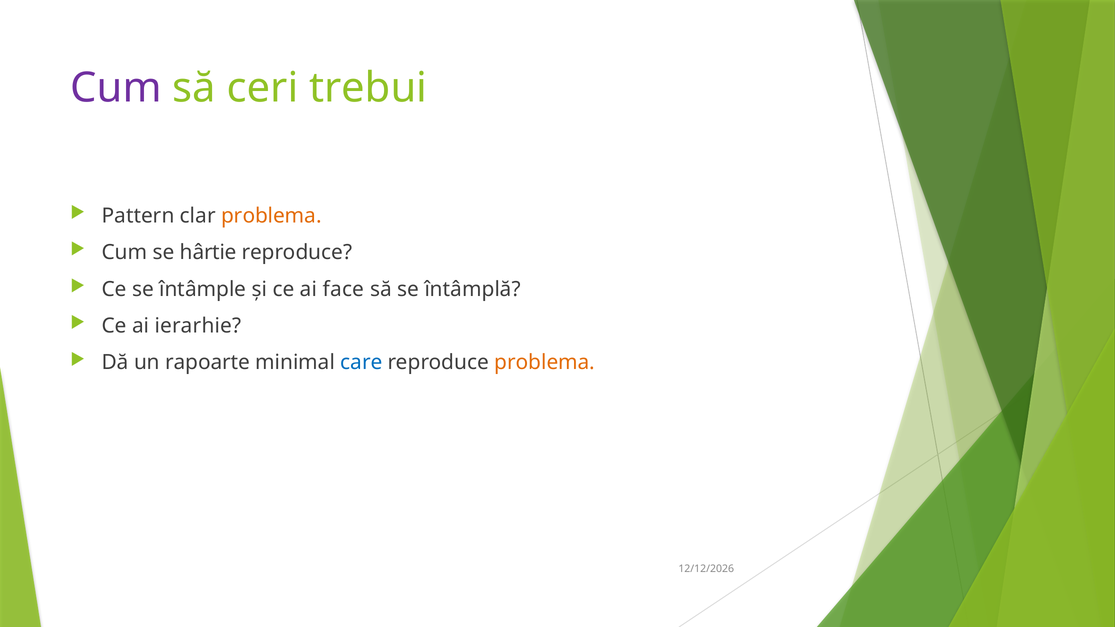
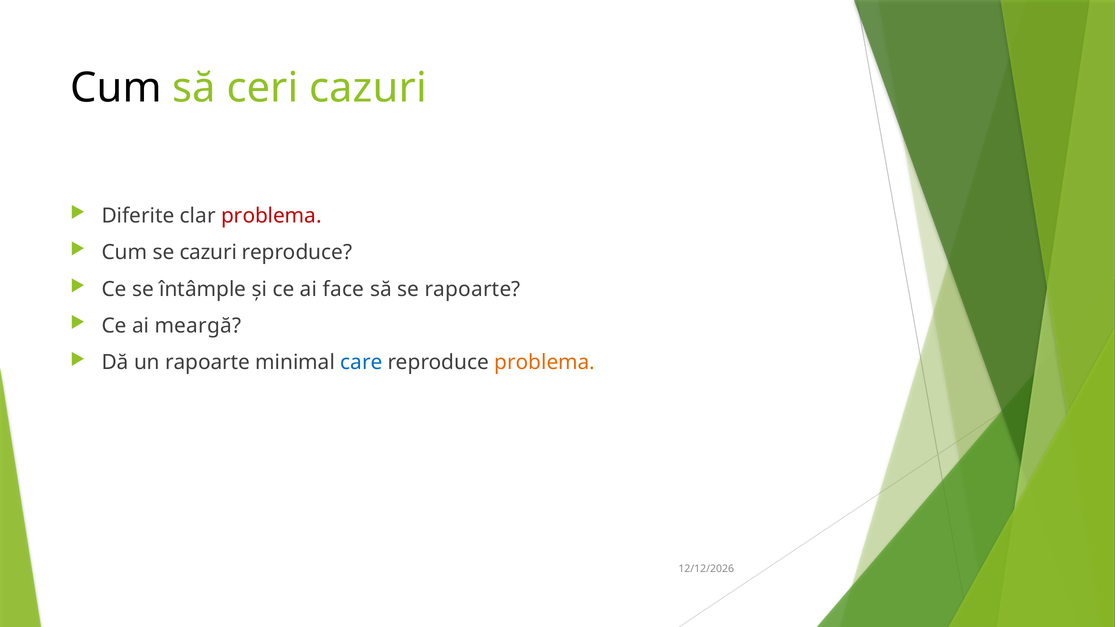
Cum at (116, 88) colour: purple -> black
ceri trebui: trebui -> cazuri
Pattern: Pattern -> Diferite
problema at (271, 216) colour: orange -> red
se hârtie: hârtie -> cazuri
se întâmplă: întâmplă -> rapoarte
ierarhie: ierarhie -> meargă
